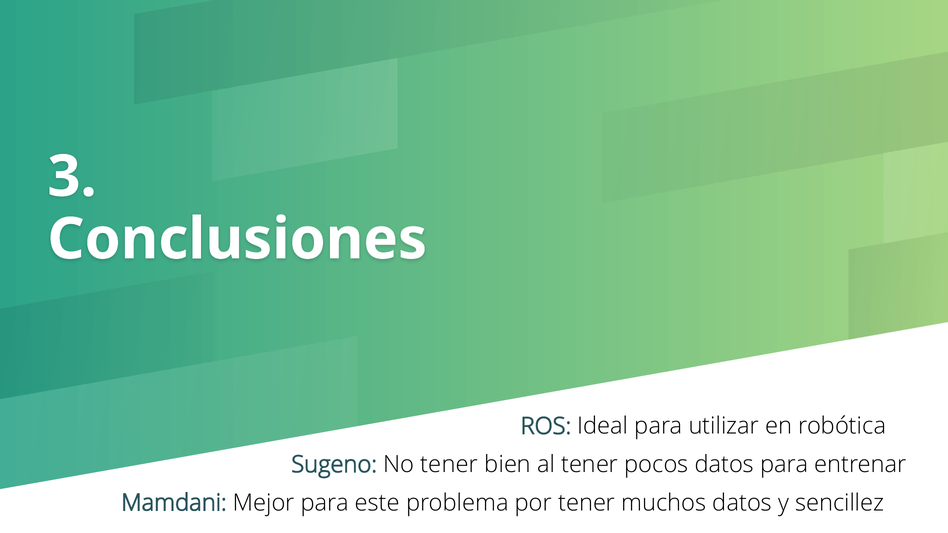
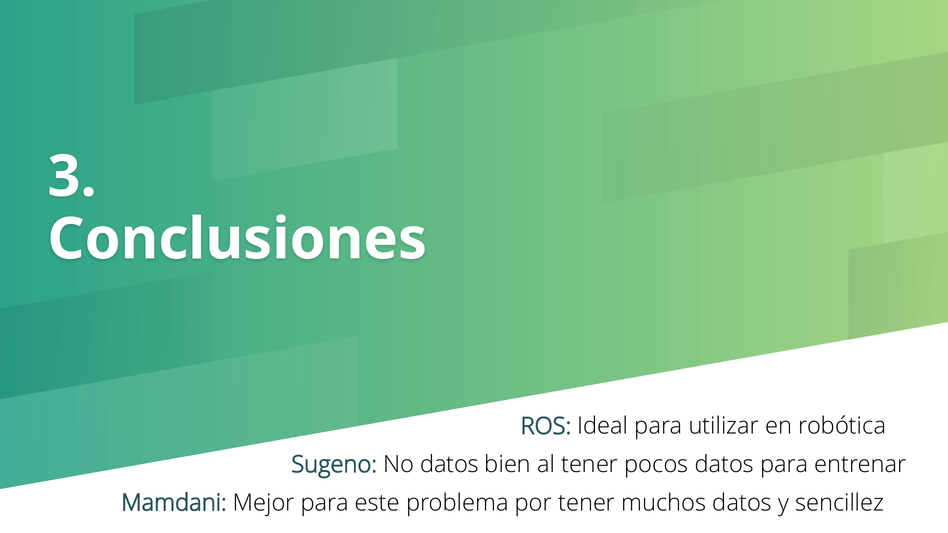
No tener: tener -> datos
